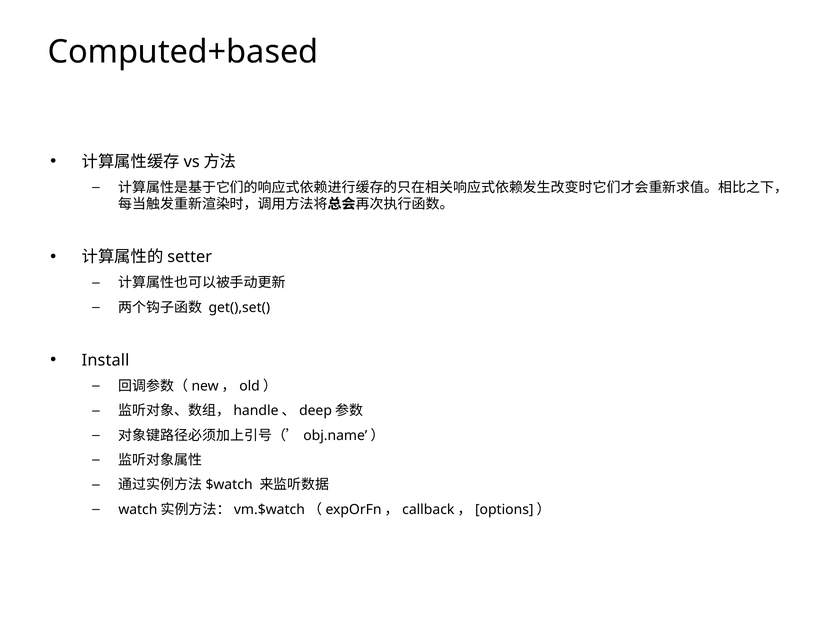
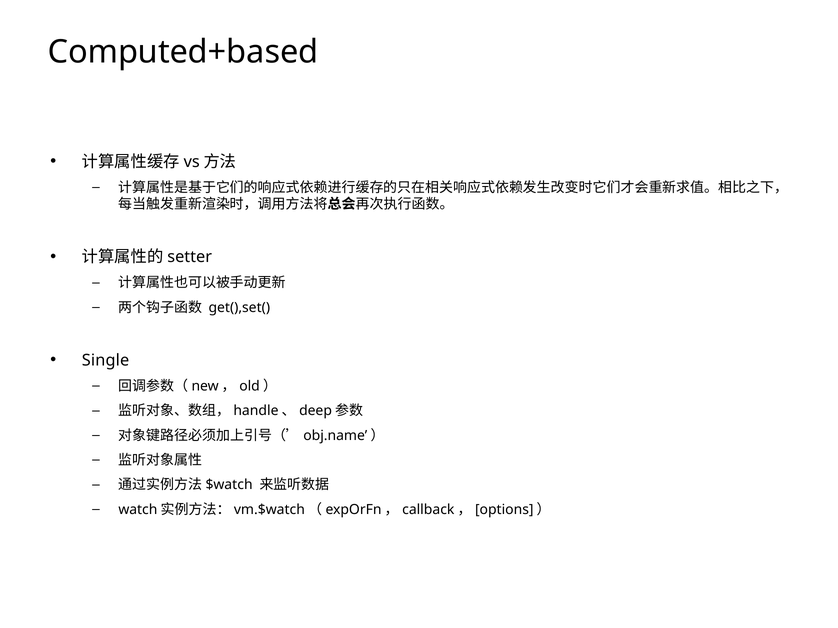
Install: Install -> Single
